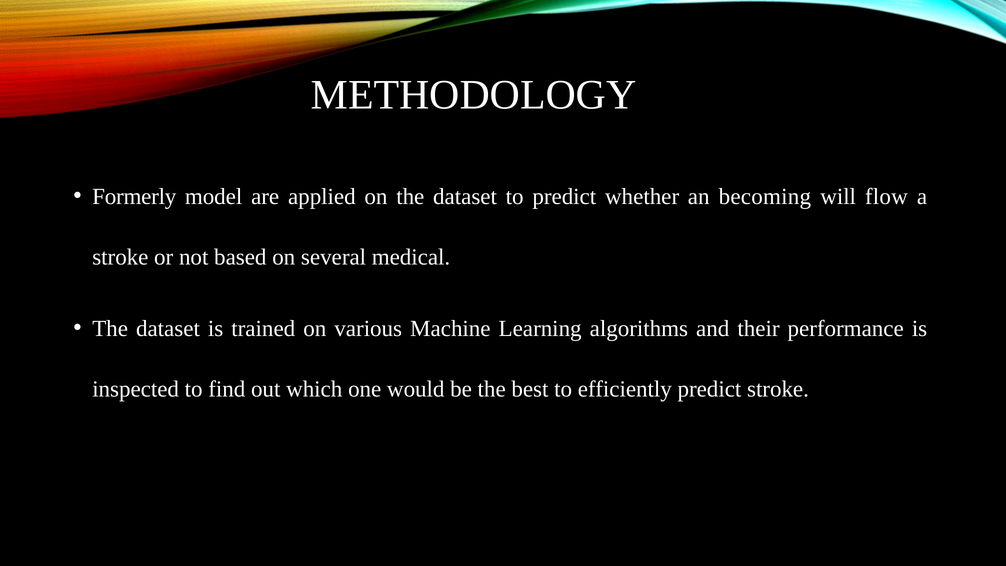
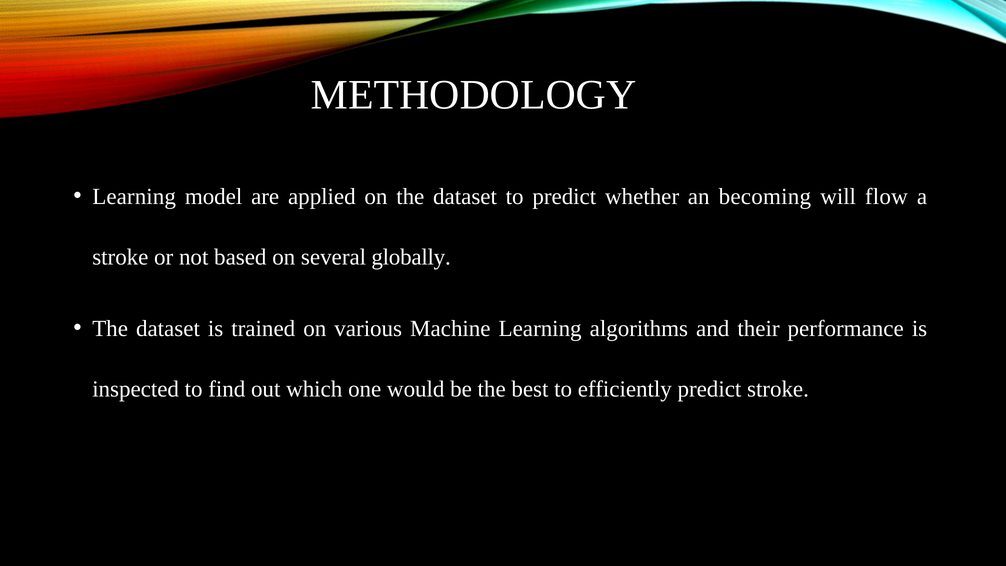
Formerly at (134, 196): Formerly -> Learning
medical: medical -> globally
